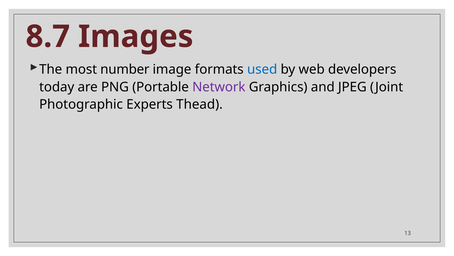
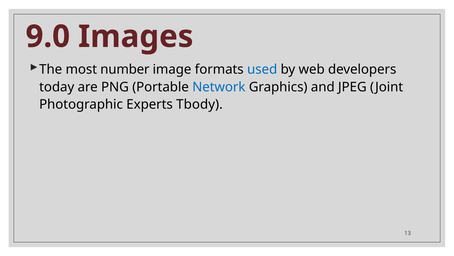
8.7: 8.7 -> 9.0
Network colour: purple -> blue
Thead: Thead -> Tbody
